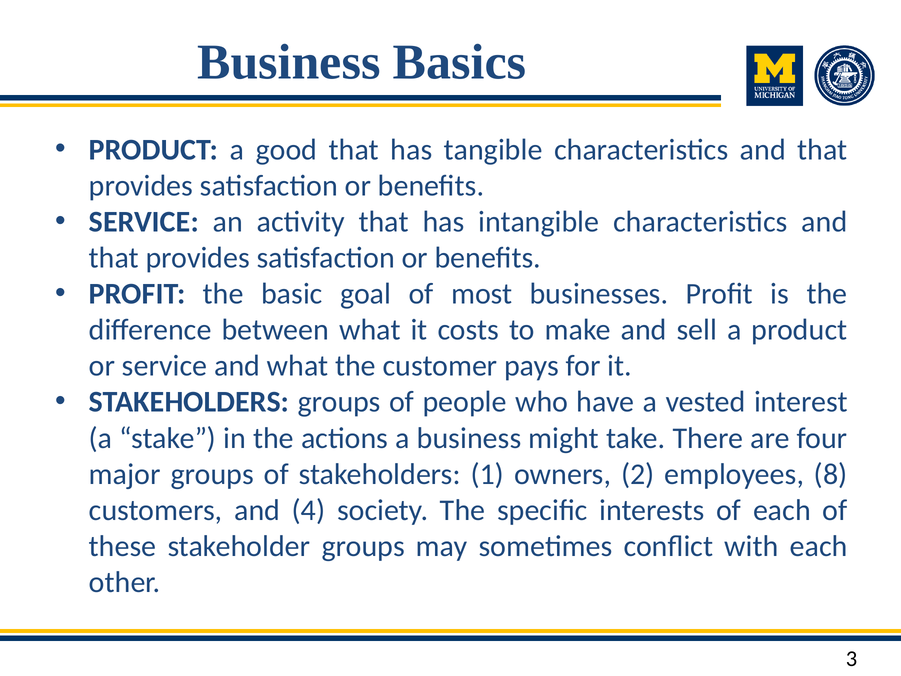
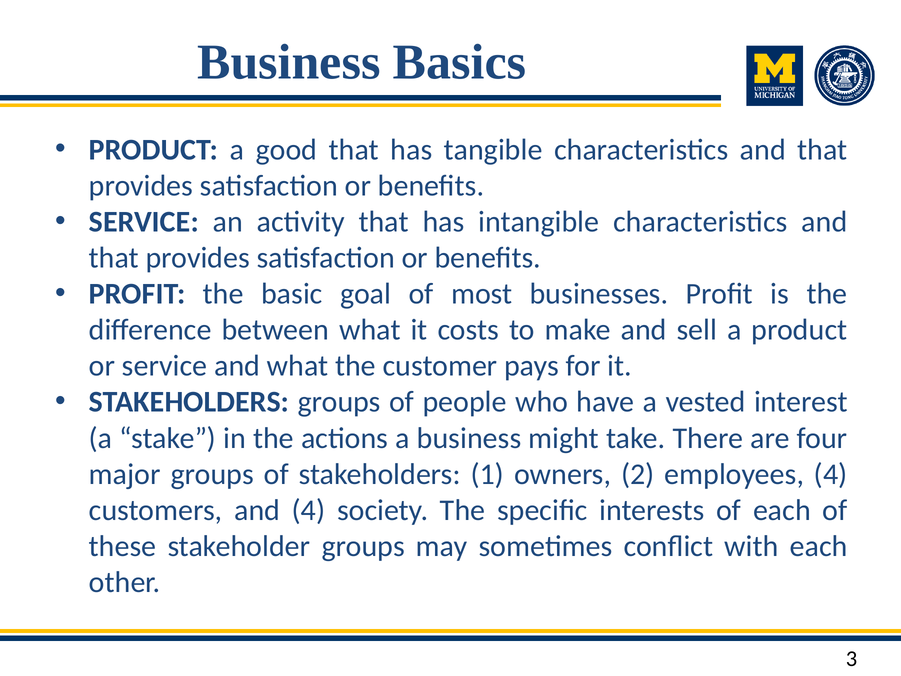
employees 8: 8 -> 4
